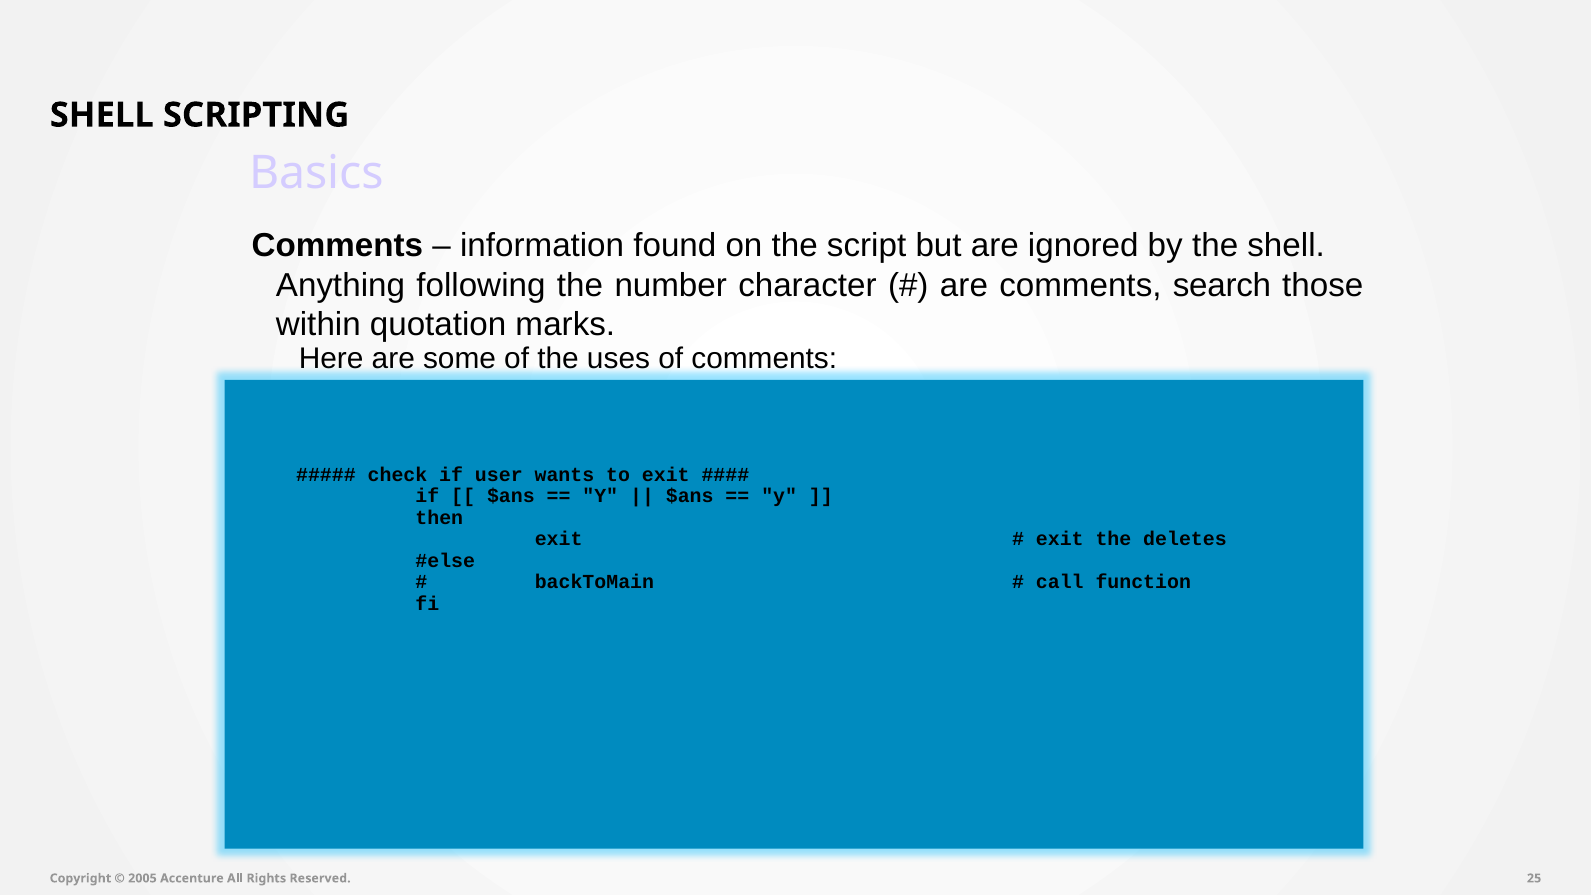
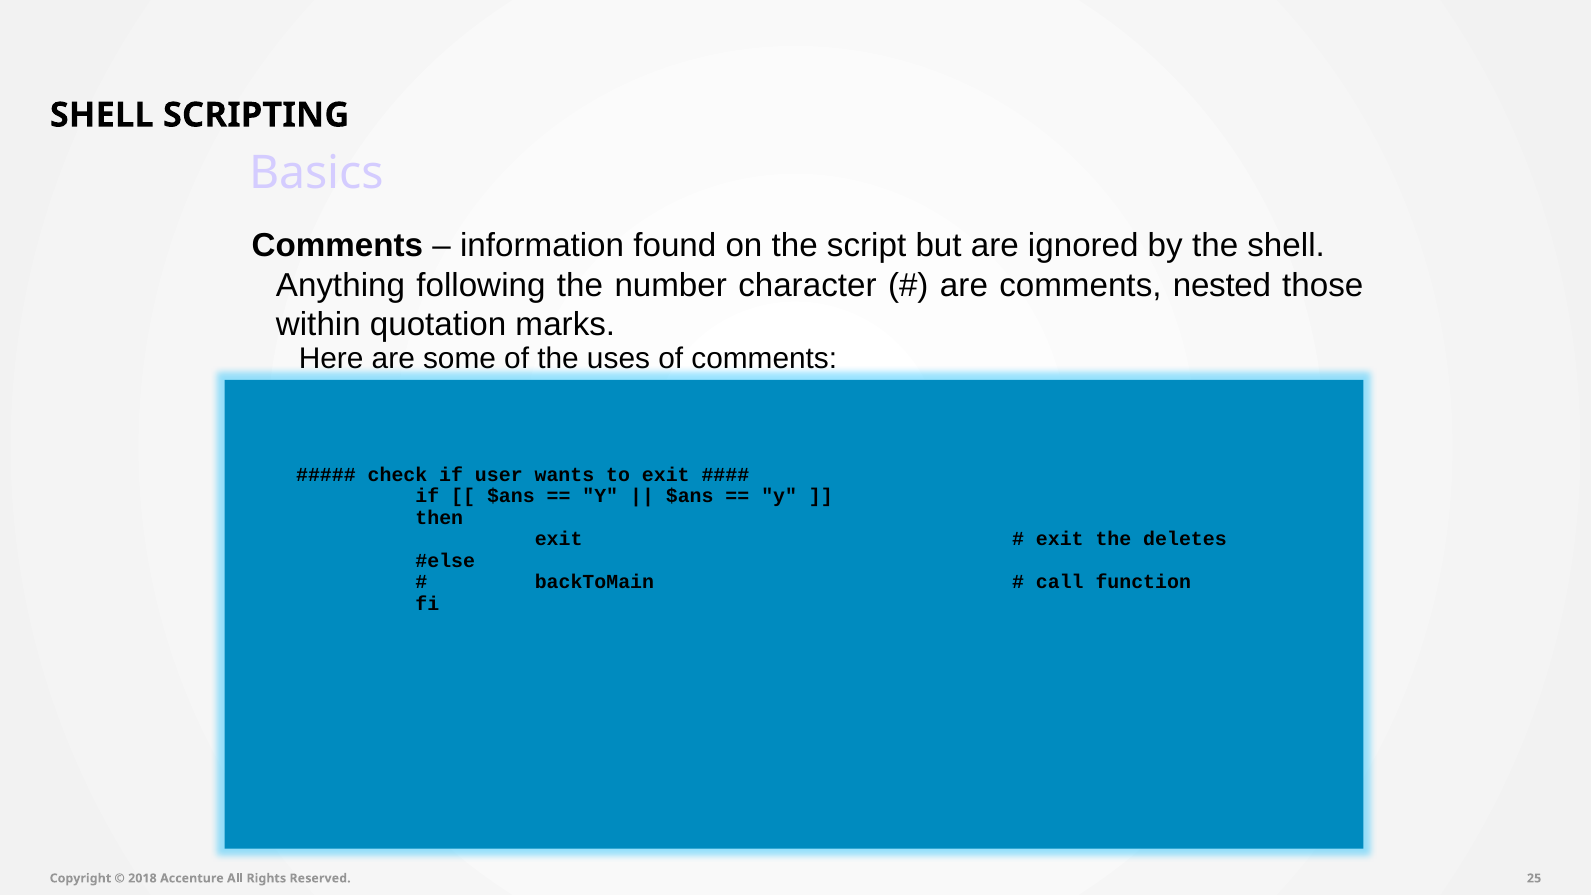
search: search -> nested
2005: 2005 -> 2018
